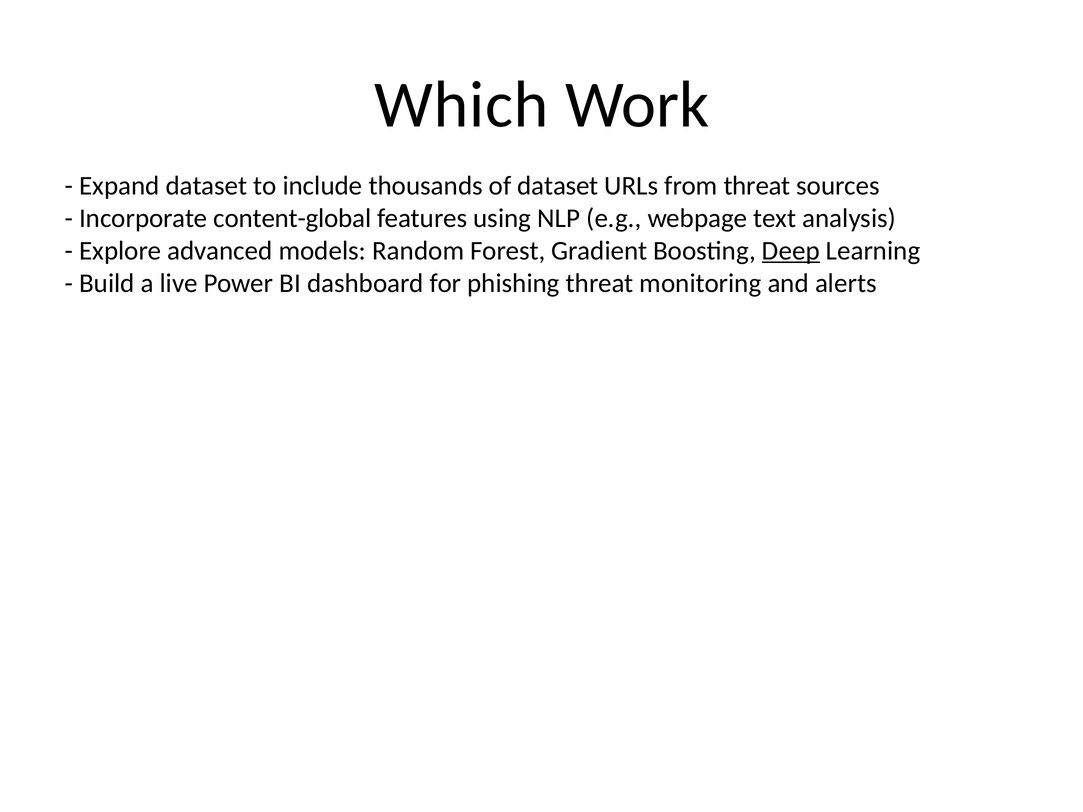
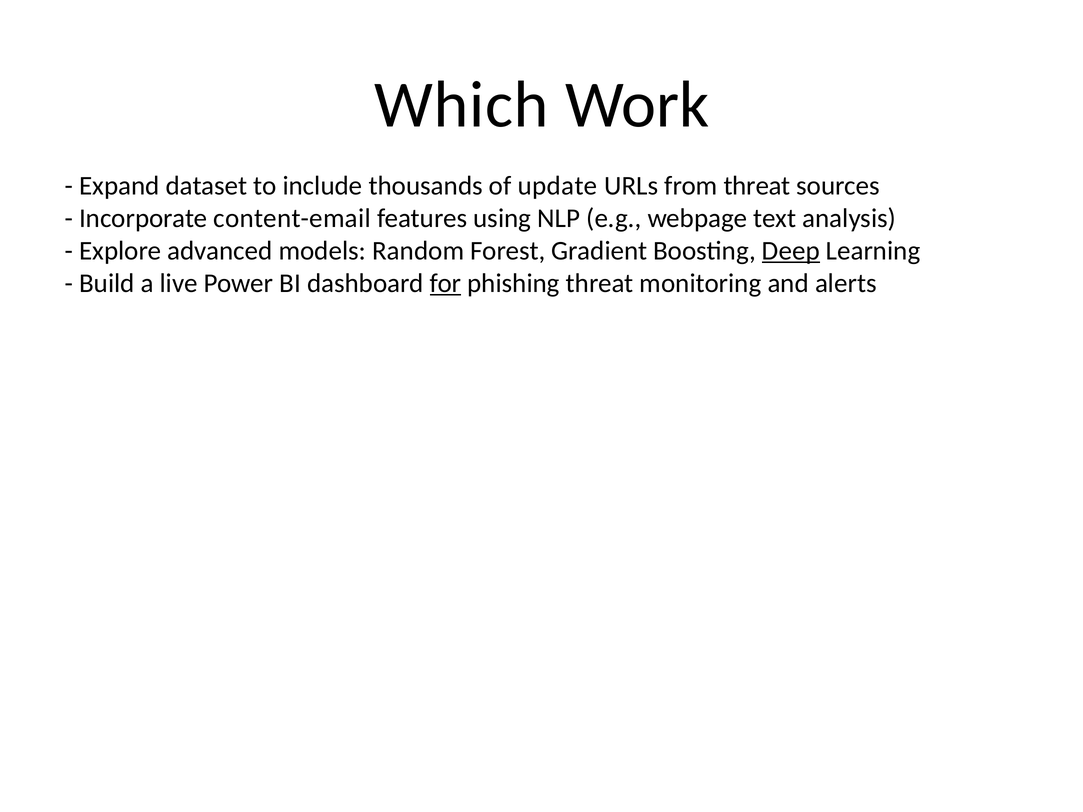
of dataset: dataset -> update
content-global: content-global -> content-email
for underline: none -> present
